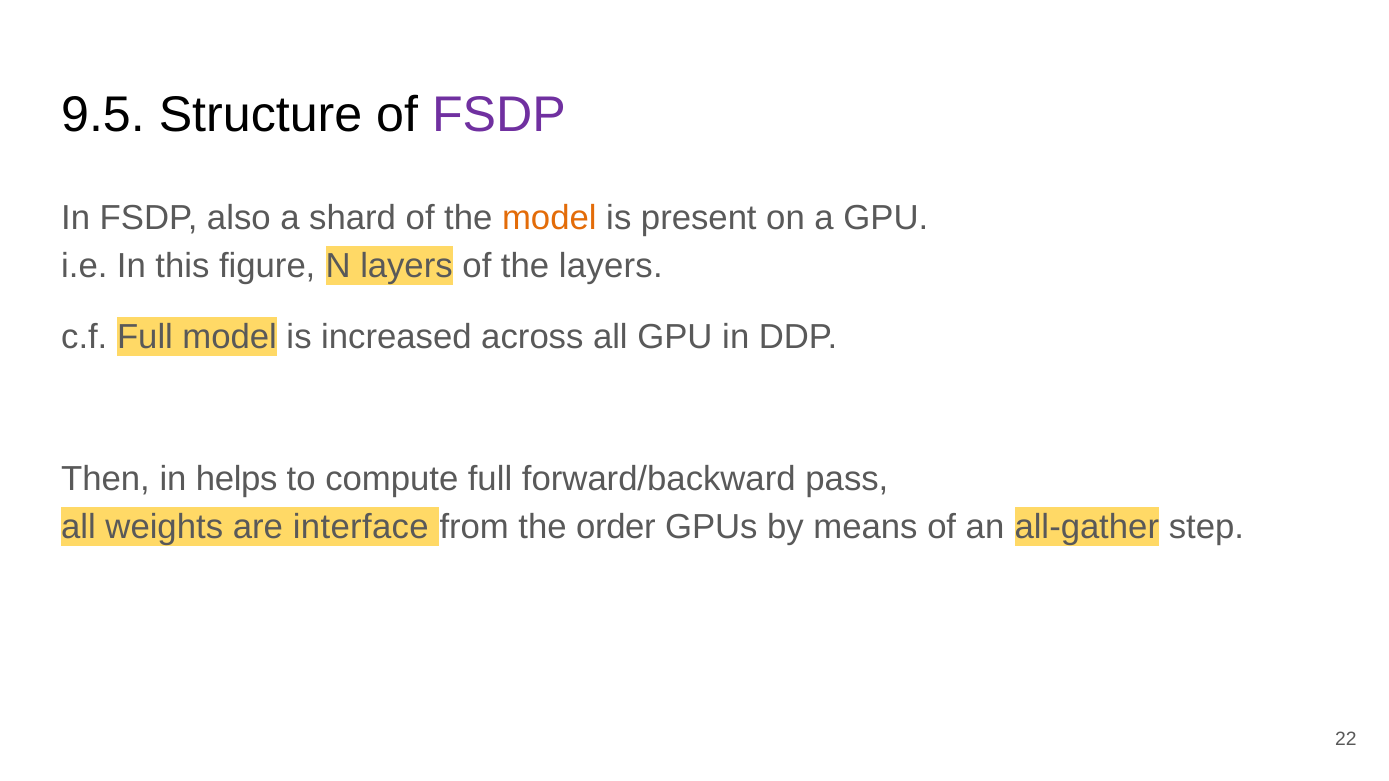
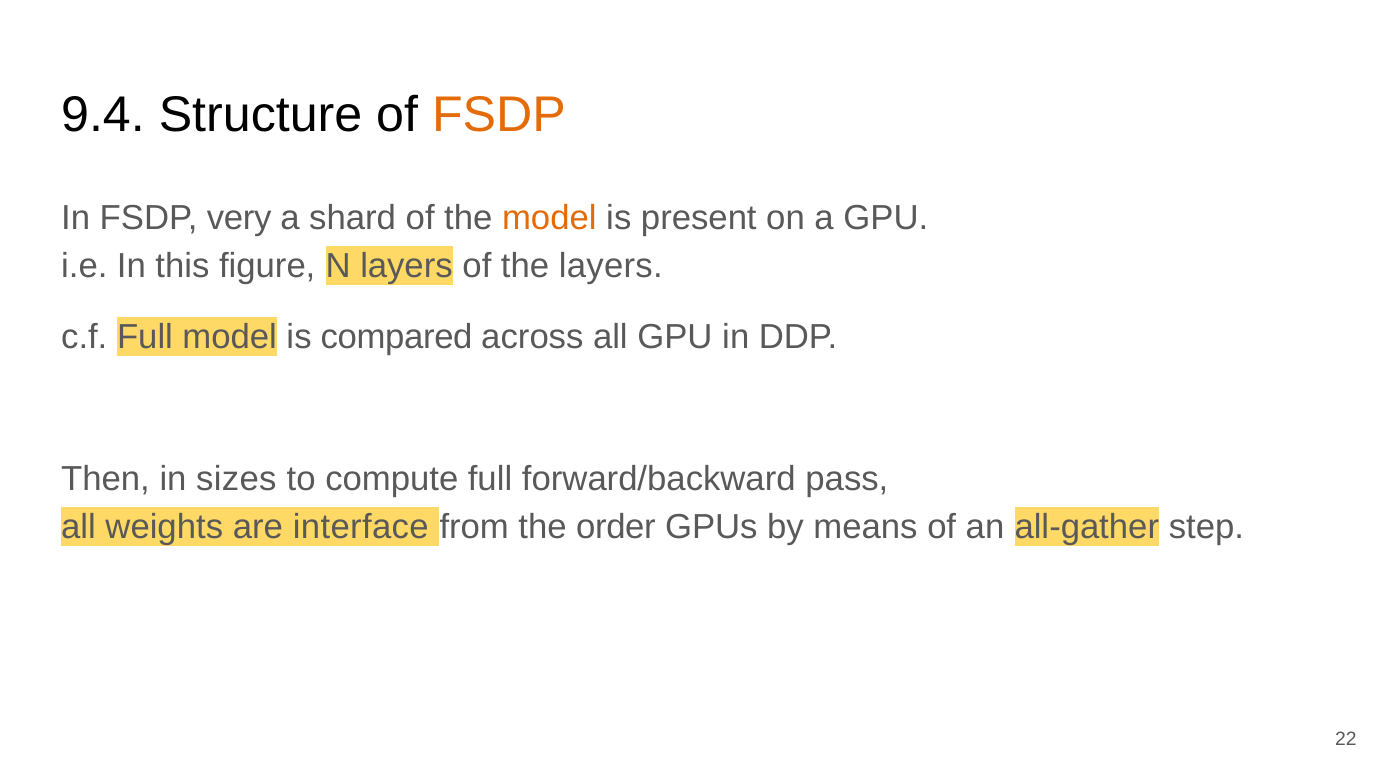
9.5: 9.5 -> 9.4
FSDP at (499, 115) colour: purple -> orange
also: also -> very
increased: increased -> compared
helps: helps -> sizes
